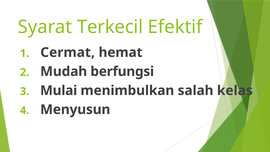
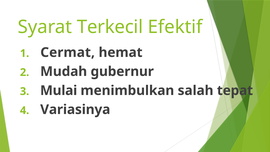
berfungsi: berfungsi -> gubernur
kelas: kelas -> tepat
Menyusun: Menyusun -> Variasinya
